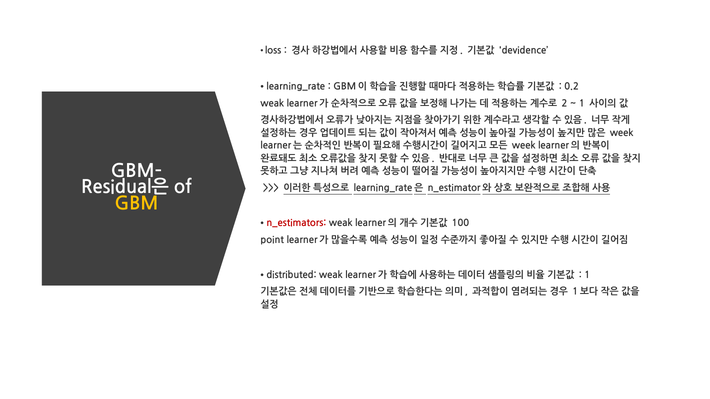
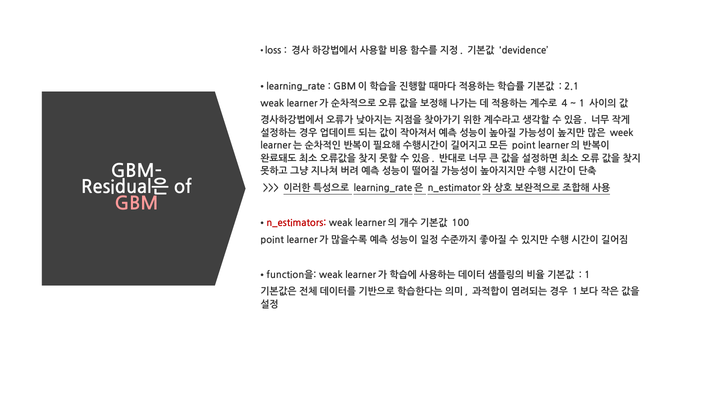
0.2: 0.2 -> 2.1
2: 2 -> 4
week at (524, 146): week -> point
GBM colour: yellow -> pink
distributed: distributed -> function을
